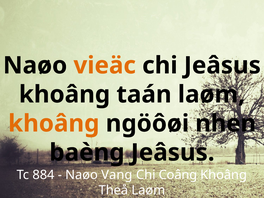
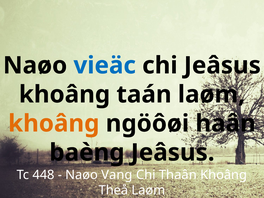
vieäc colour: orange -> blue
nhen: nhen -> haân
884: 884 -> 448
Coâng: Coâng -> Thaân
